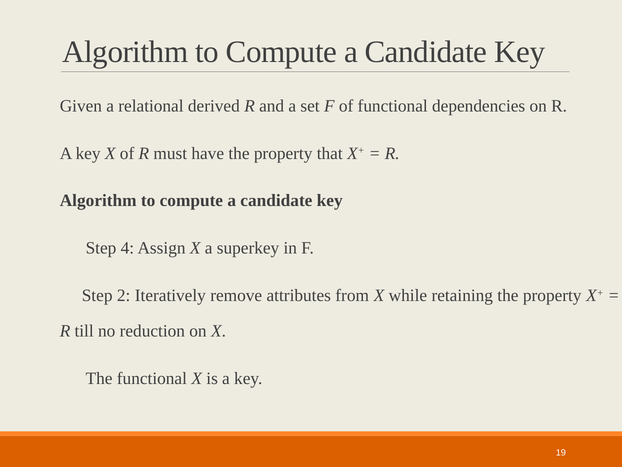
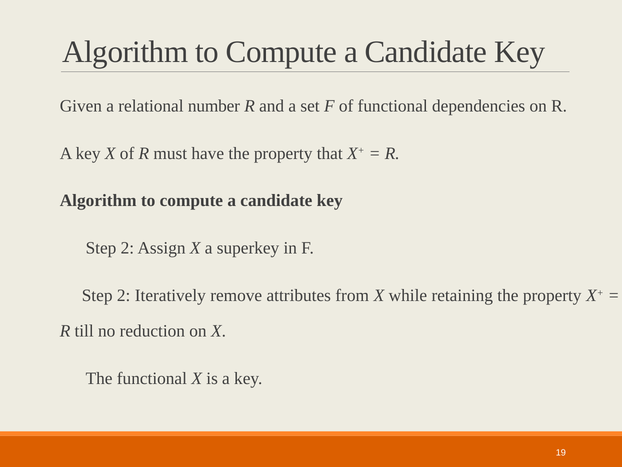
derived: derived -> number
4 at (127, 248): 4 -> 2
